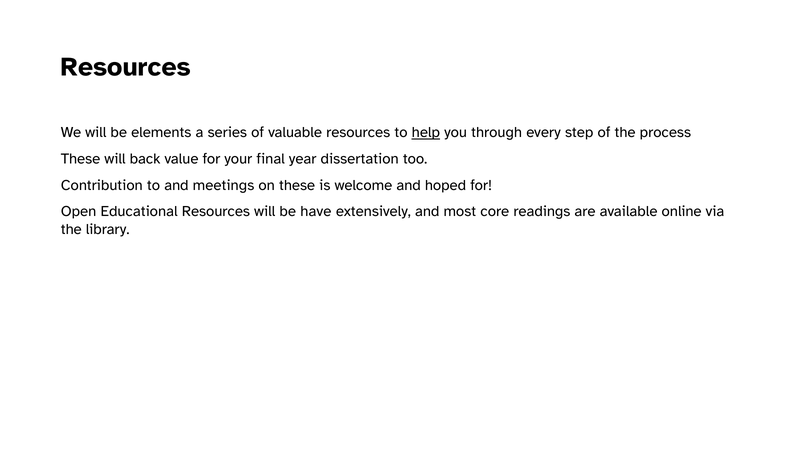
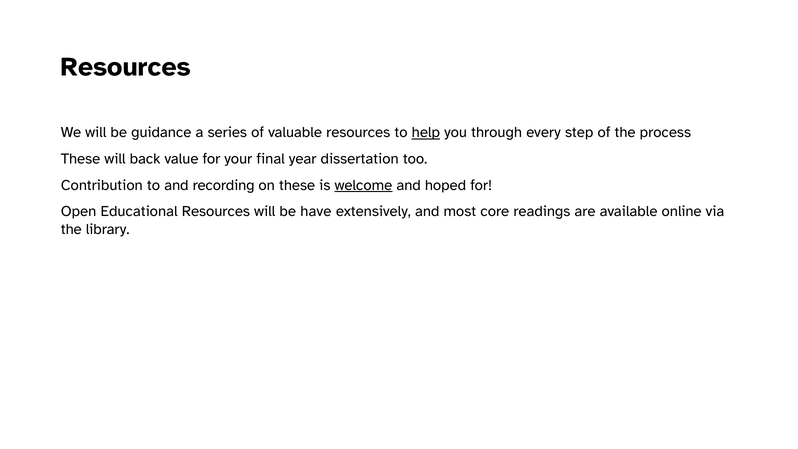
elements: elements -> guidance
meetings: meetings -> recording
welcome underline: none -> present
